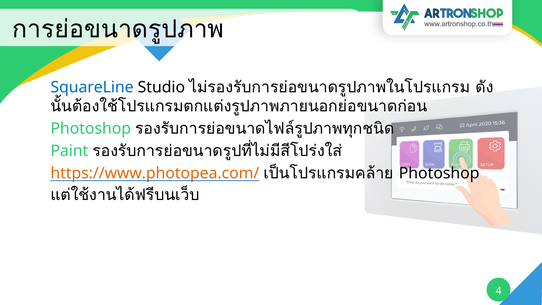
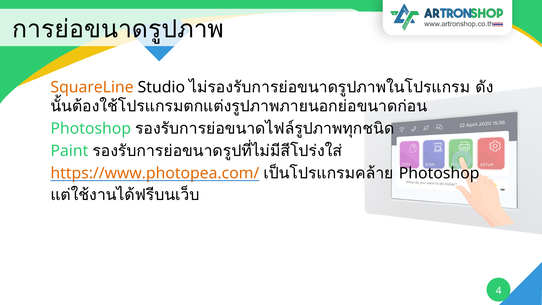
SquareLine colour: blue -> orange
